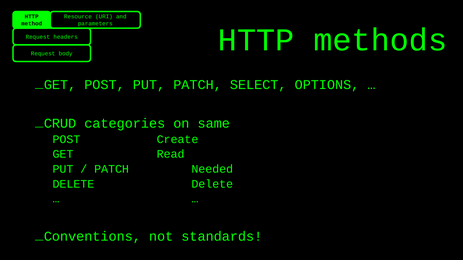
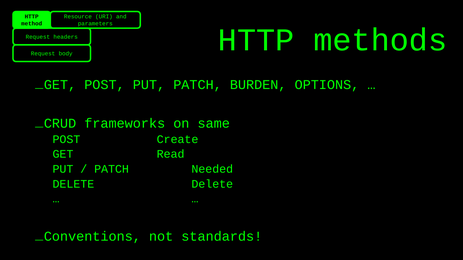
SELECT: SELECT -> BURDEN
categories: categories -> frameworks
